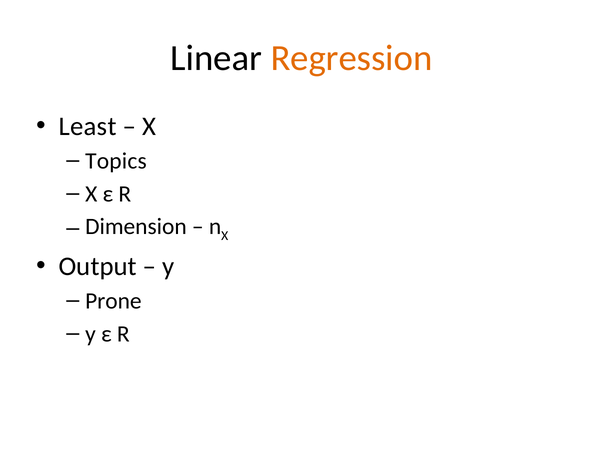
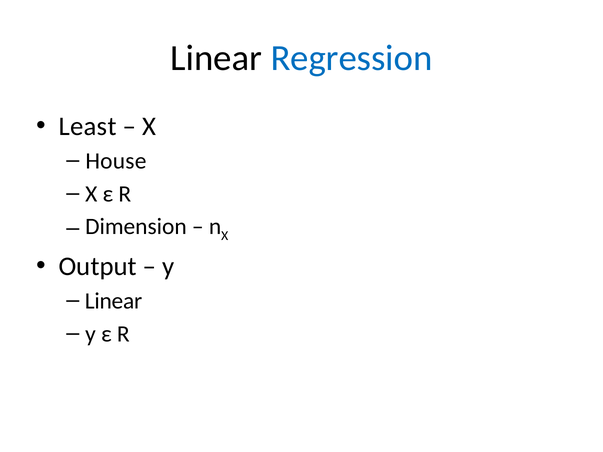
Regression colour: orange -> blue
Topics: Topics -> House
Prone at (113, 301): Prone -> Linear
